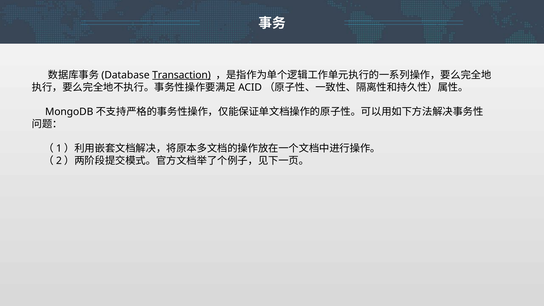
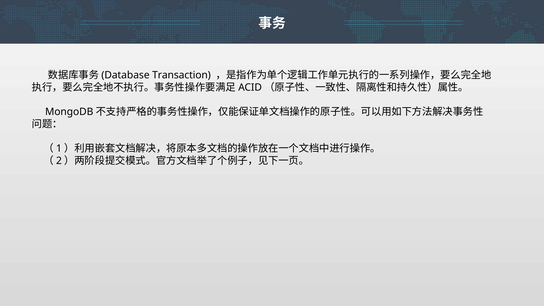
Transaction underline: present -> none
